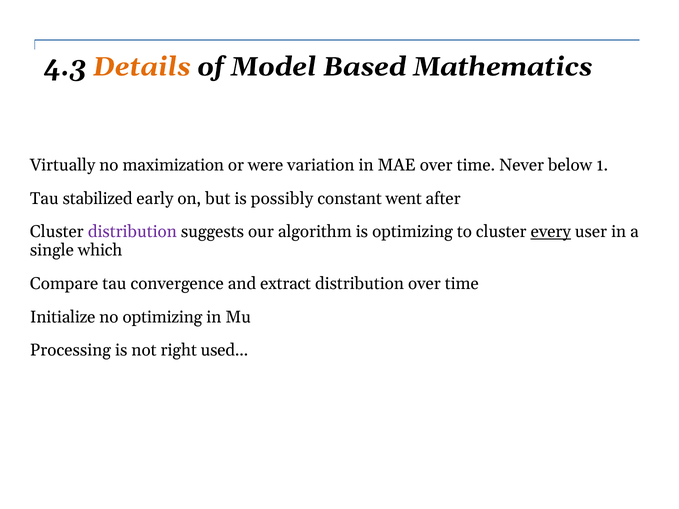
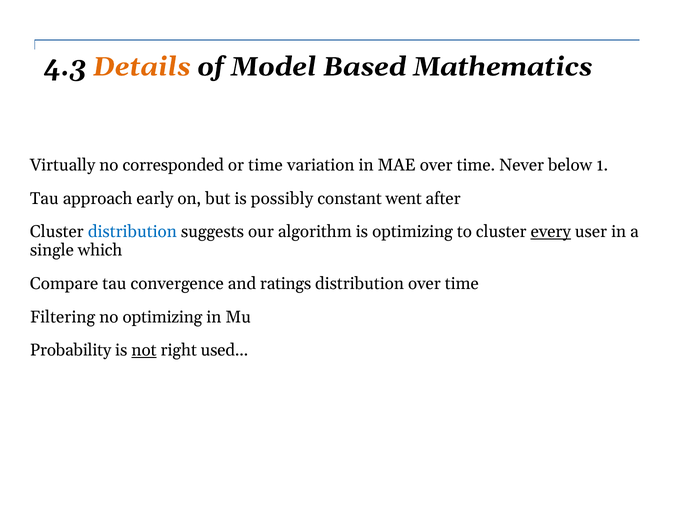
maximization: maximization -> corresponded
or were: were -> time
stabilized: stabilized -> approach
distribution at (132, 232) colour: purple -> blue
extract: extract -> ratings
Initialize: Initialize -> Filtering
Processing: Processing -> Probability
not underline: none -> present
